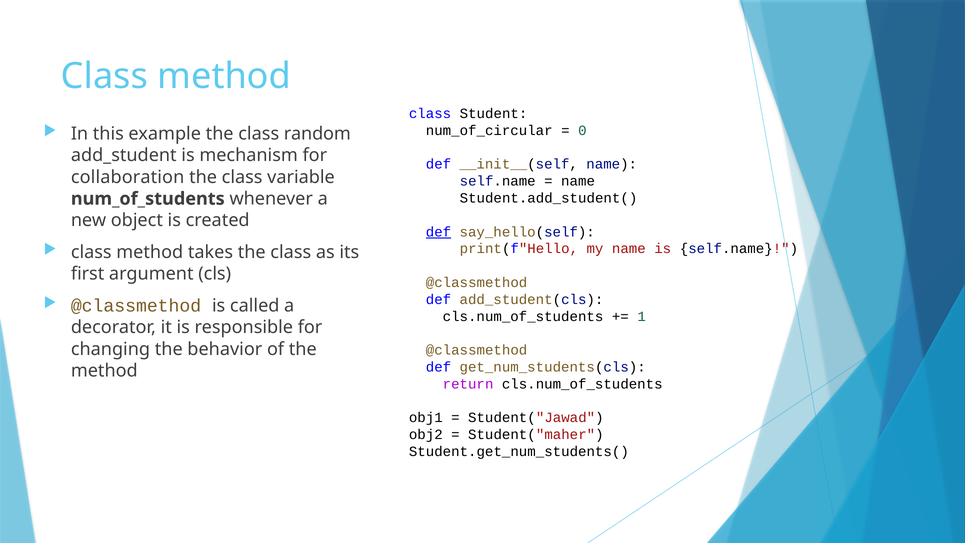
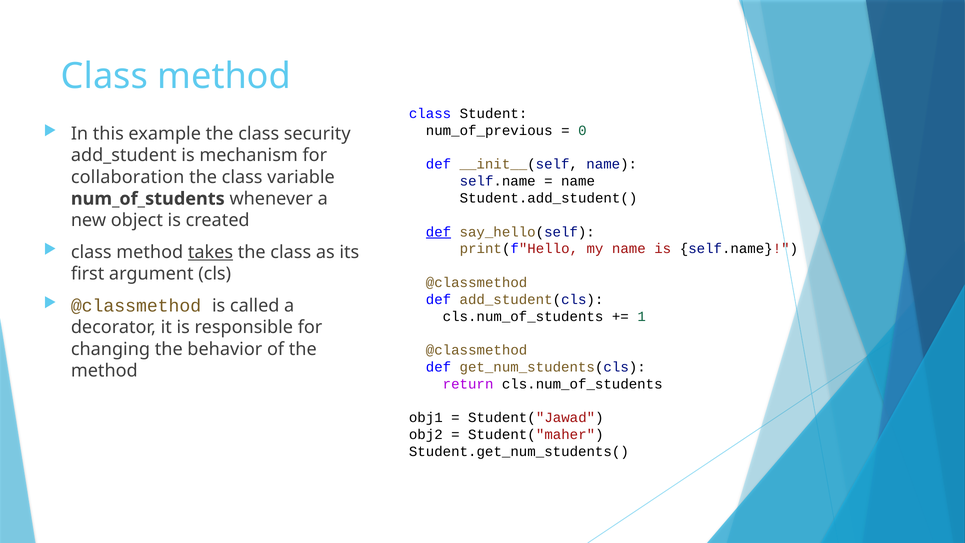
num_of_circular: num_of_circular -> num_of_previous
random: random -> security
takes underline: none -> present
